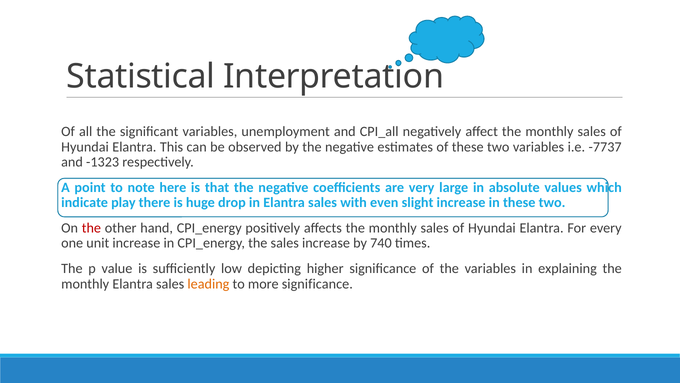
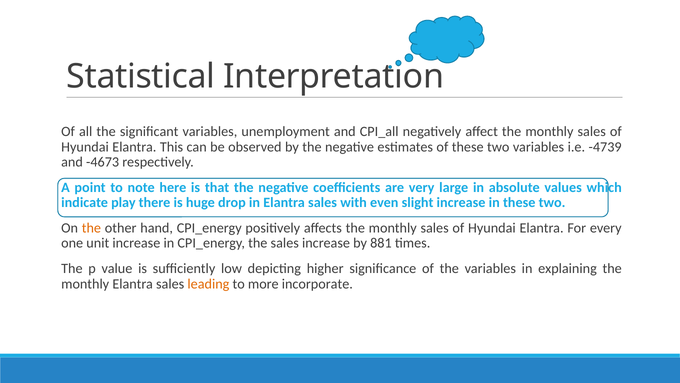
-7737: -7737 -> -4739
-1323: -1323 -> -4673
the at (91, 228) colour: red -> orange
740: 740 -> 881
more significance: significance -> incorporate
